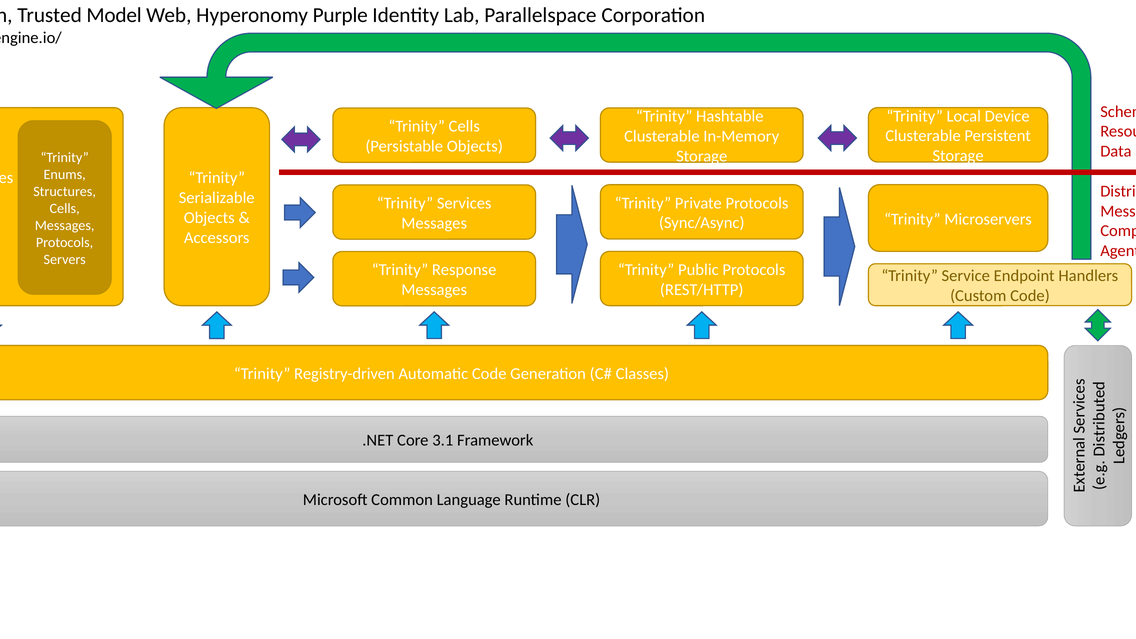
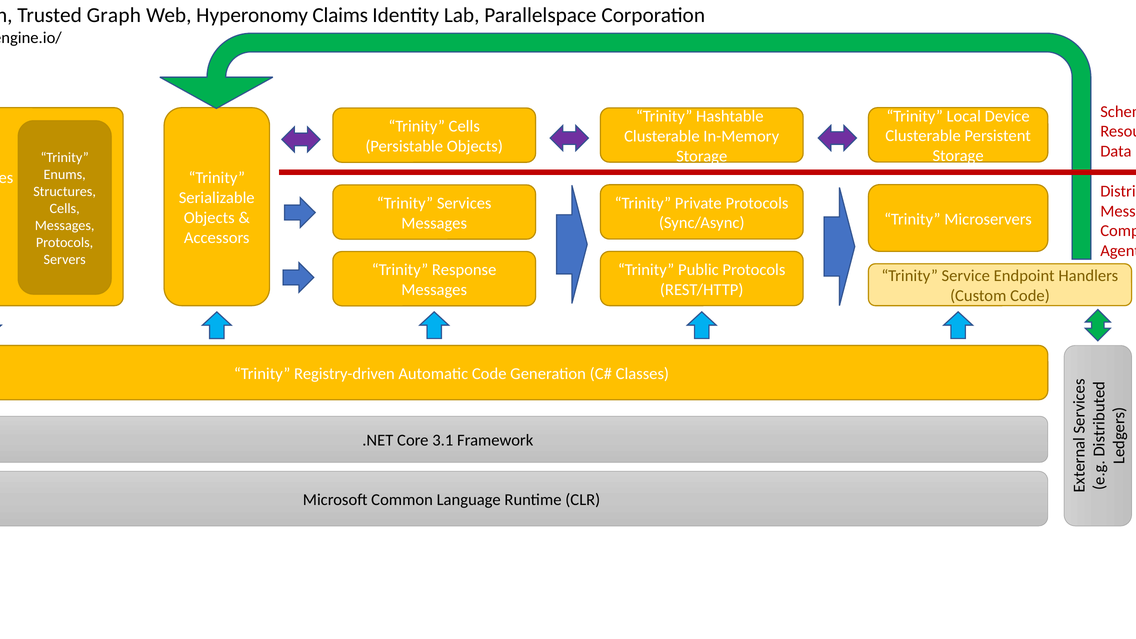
Trusted Model: Model -> Graph
Purple: Purple -> Claims
